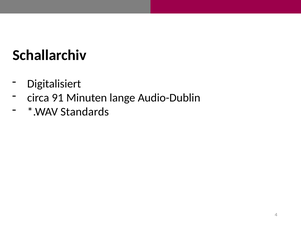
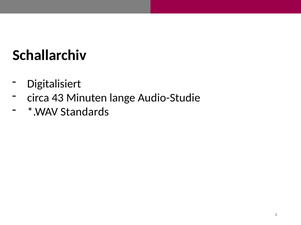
91: 91 -> 43
Audio-Dublin: Audio-Dublin -> Audio-Studie
